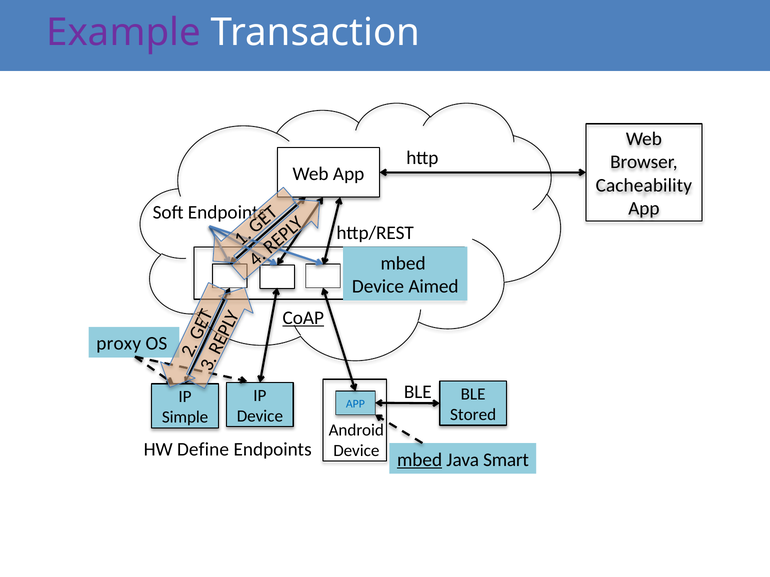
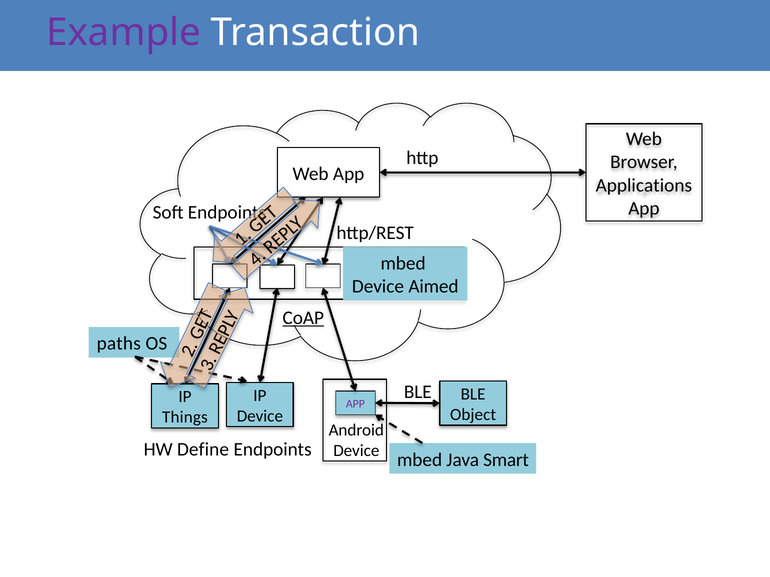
Cacheability: Cacheability -> Applications
proxy: proxy -> paths
APP at (355, 404) colour: blue -> purple
Stored: Stored -> Object
Simple: Simple -> Things
mbed at (420, 460) underline: present -> none
